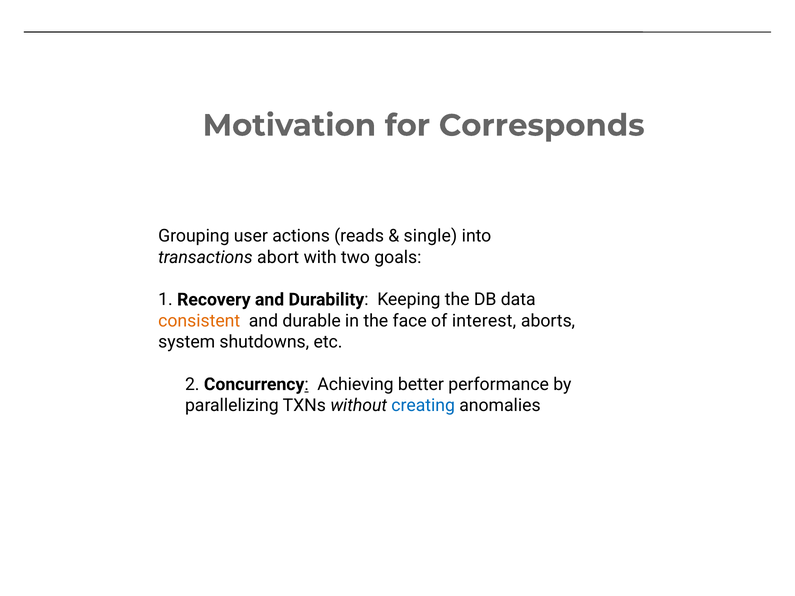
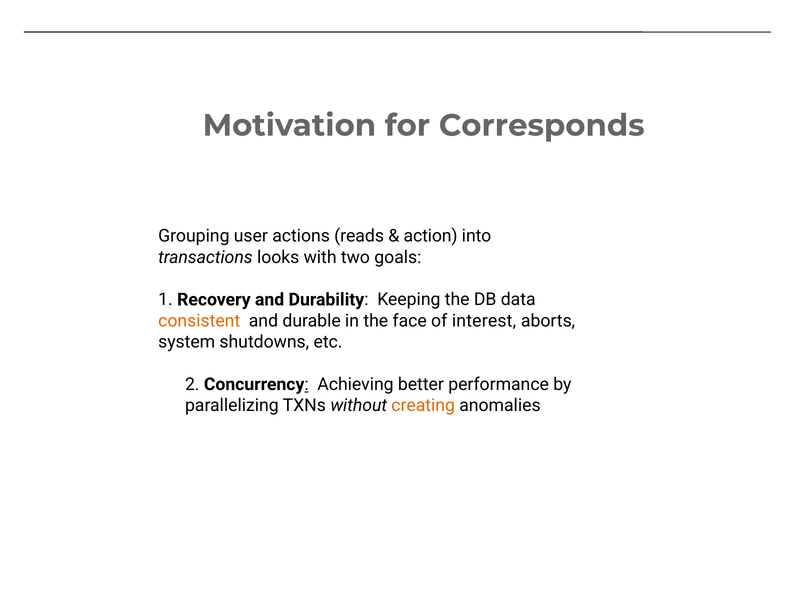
single: single -> action
abort: abort -> looks
creating colour: blue -> orange
